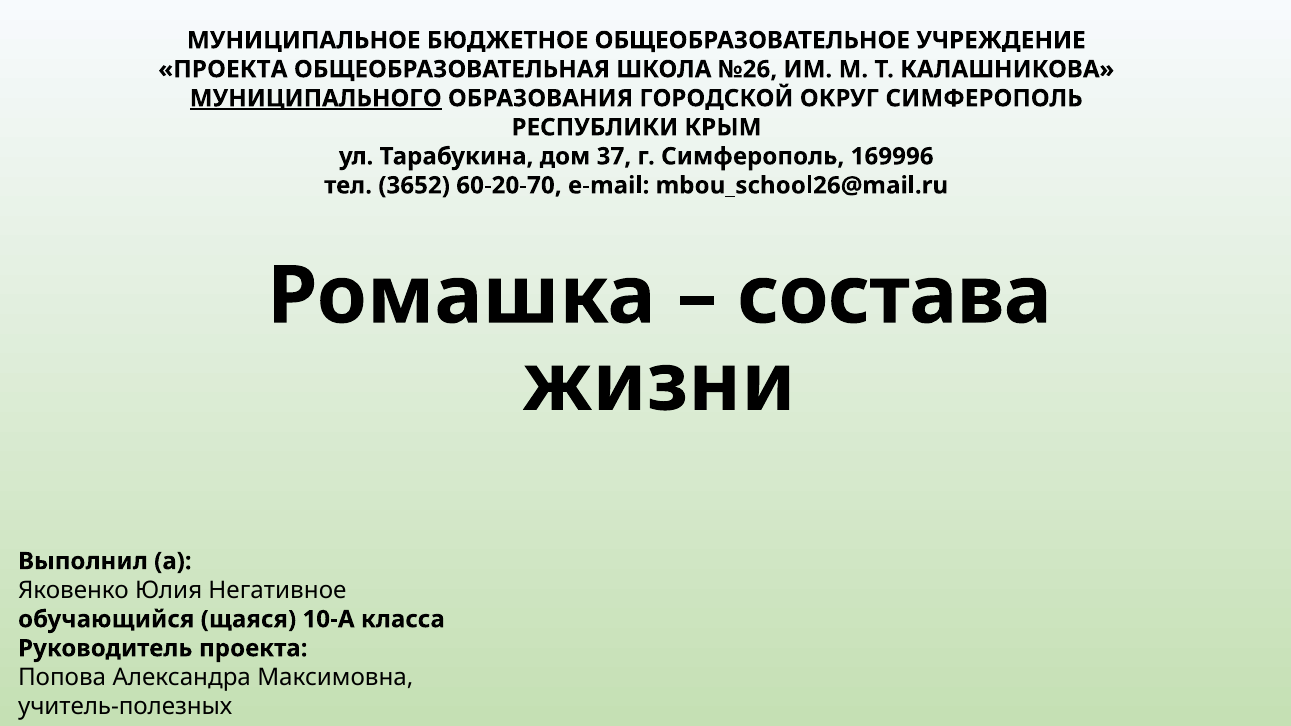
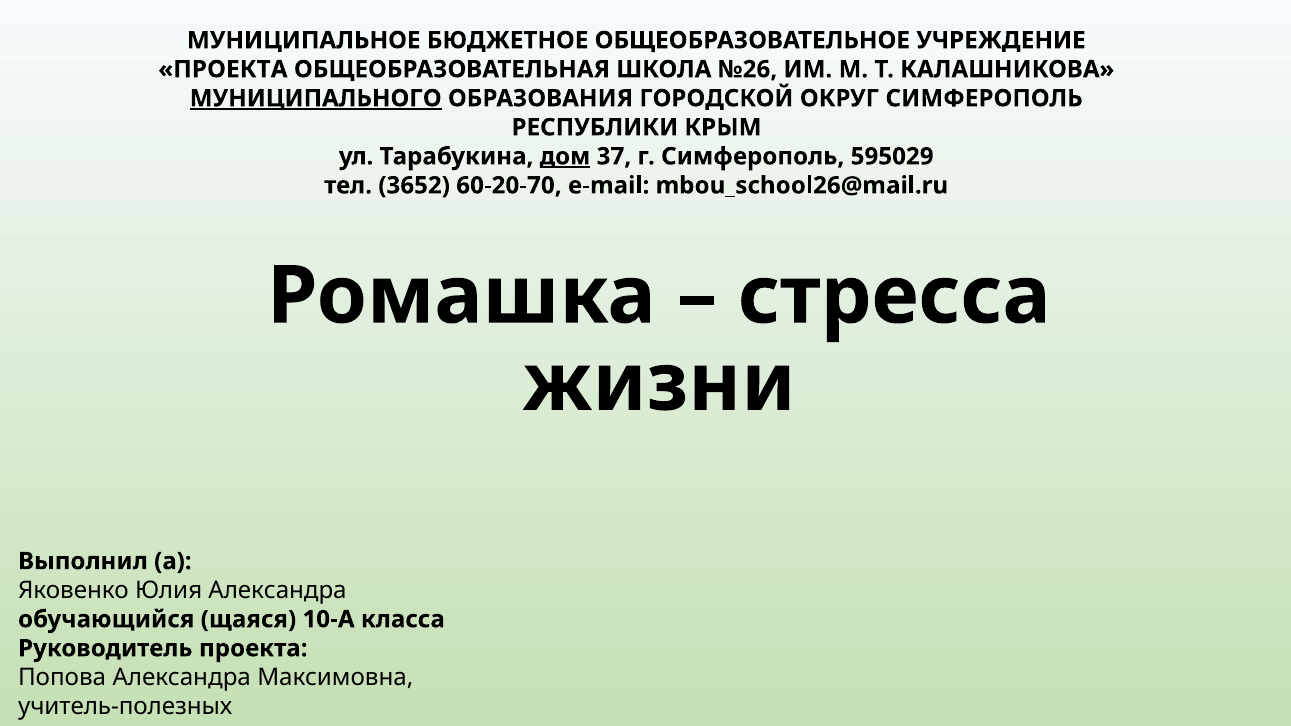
дом underline: none -> present
169996: 169996 -> 595029
состава: состава -> стресса
Юлия Негативное: Негативное -> Александра
